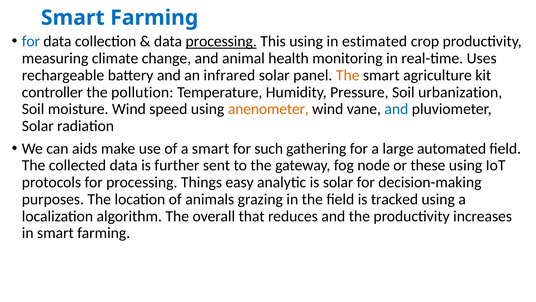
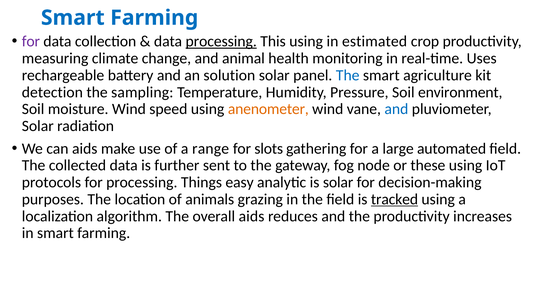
for at (31, 41) colour: blue -> purple
infrared: infrared -> solution
The at (348, 75) colour: orange -> blue
controller: controller -> detection
pollution: pollution -> sampling
urbanization: urbanization -> environment
a smart: smart -> range
such: such -> slots
tracked underline: none -> present
overall that: that -> aids
